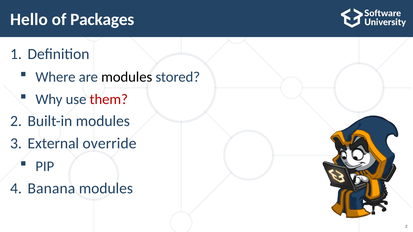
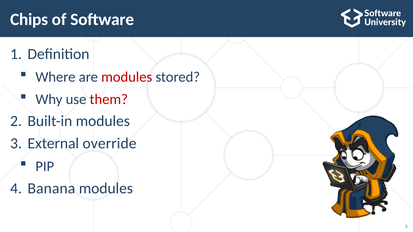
Hello: Hello -> Chips
Packages: Packages -> Software
modules at (127, 77) colour: black -> red
